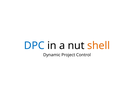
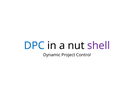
shell colour: orange -> purple
